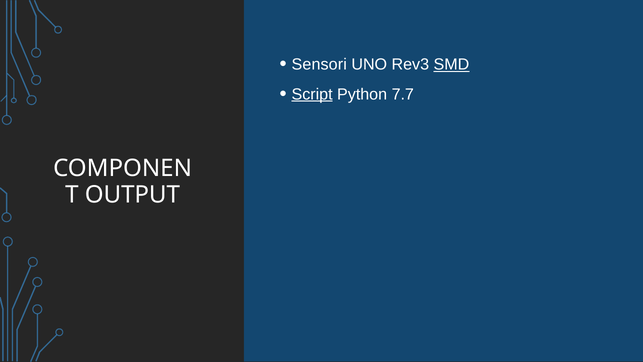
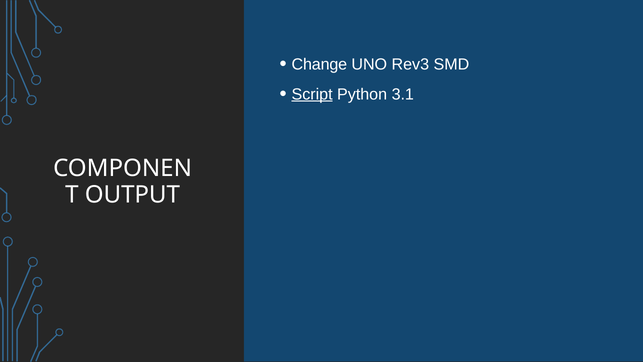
Sensori: Sensori -> Change
SMD underline: present -> none
7.7: 7.7 -> 3.1
